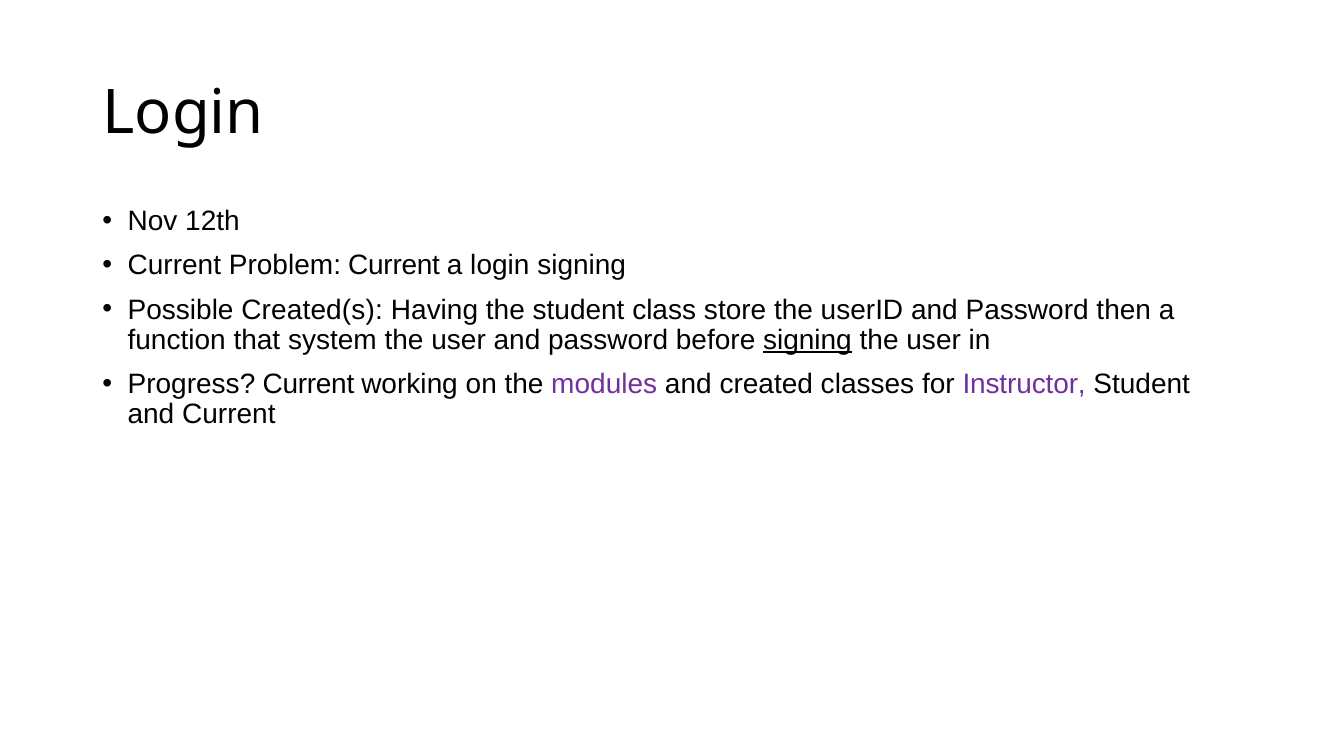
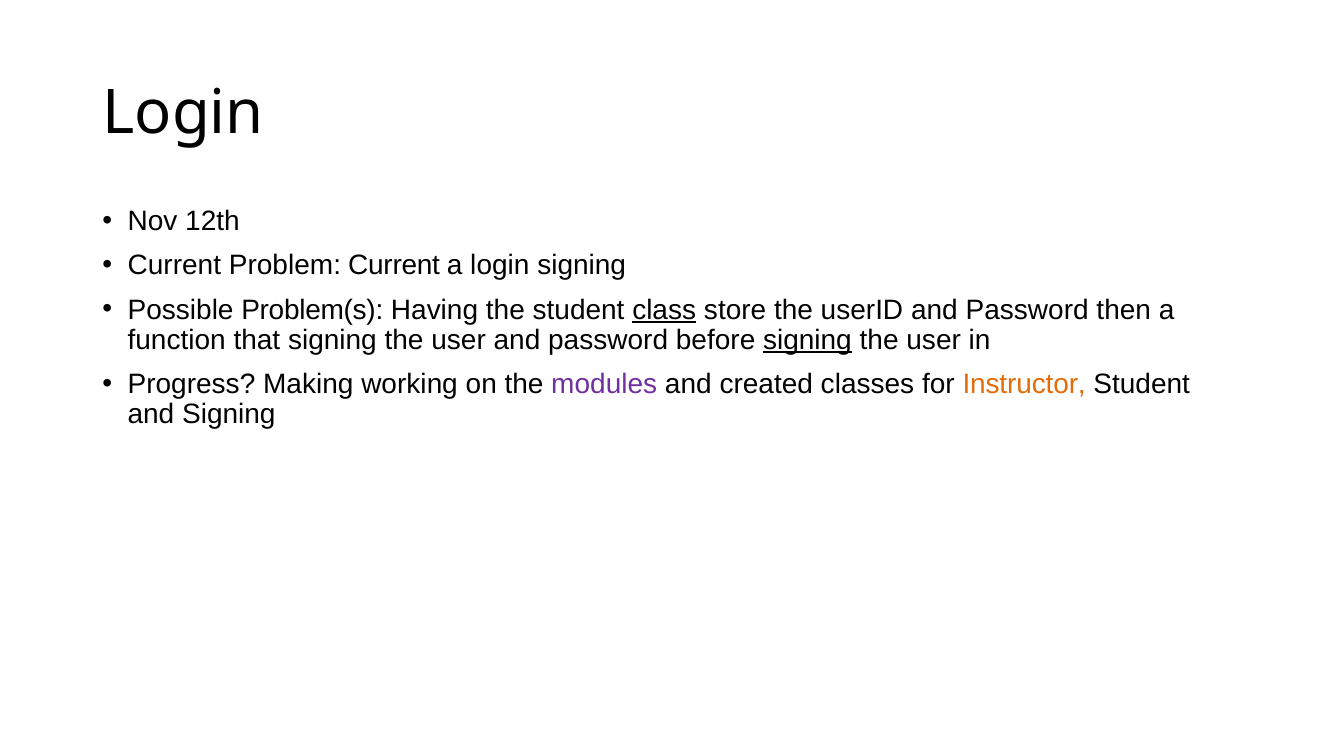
Created(s: Created(s -> Problem(s
class underline: none -> present
that system: system -> signing
Progress Current: Current -> Making
Instructor colour: purple -> orange
and Current: Current -> Signing
